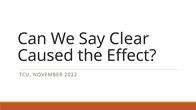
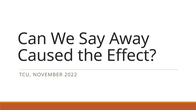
Clear: Clear -> Away
